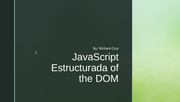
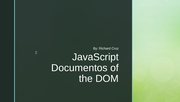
Estructurada: Estructurada -> Documentos
